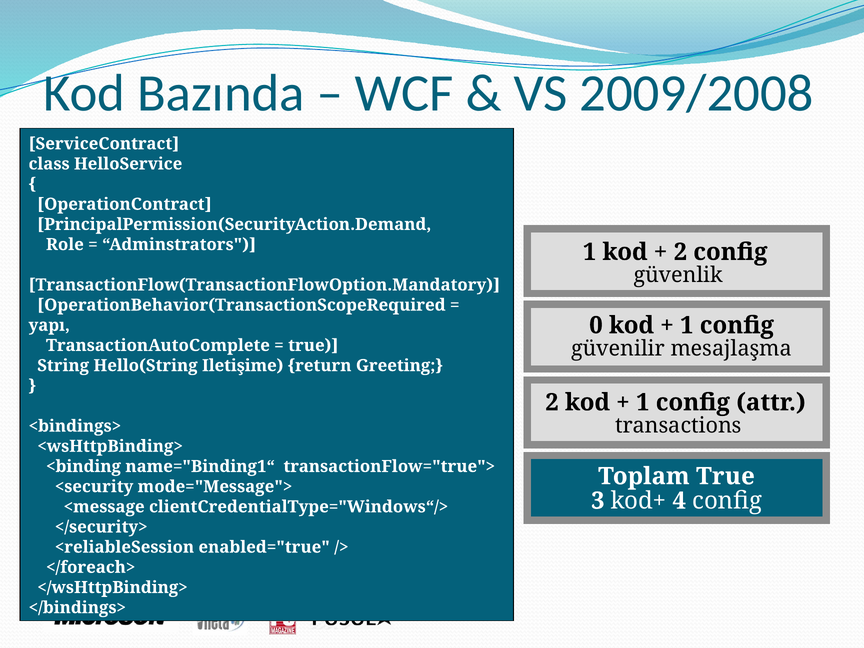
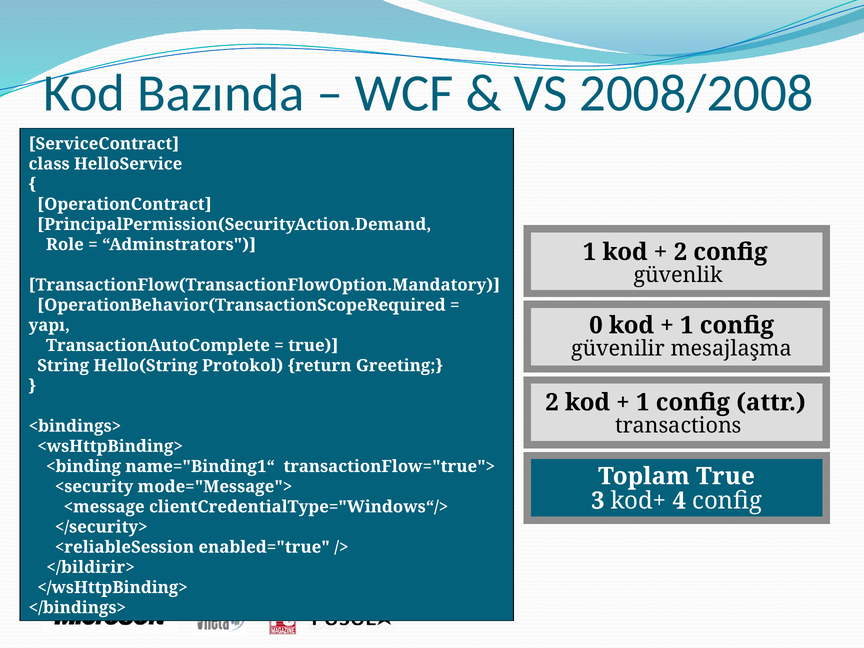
2009/2008: 2009/2008 -> 2008/2008
Iletişime: Iletişime -> Protokol
</foreach>: </foreach> -> </bildirir>
